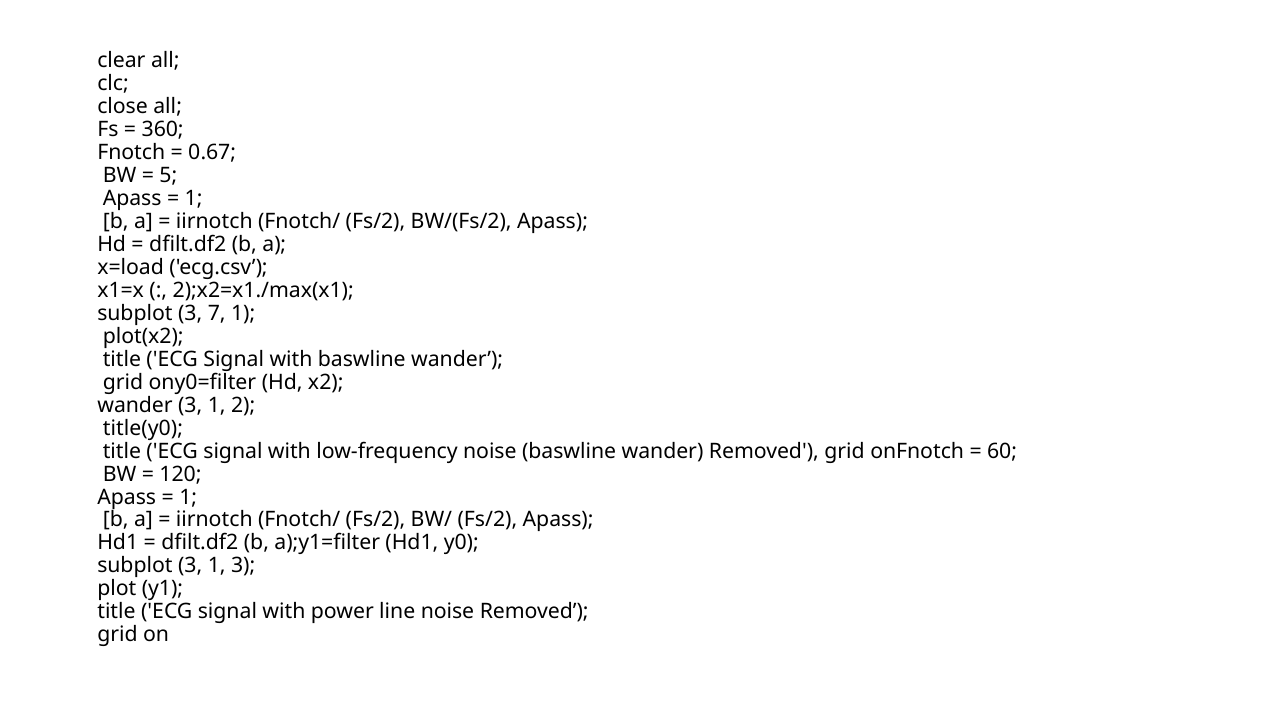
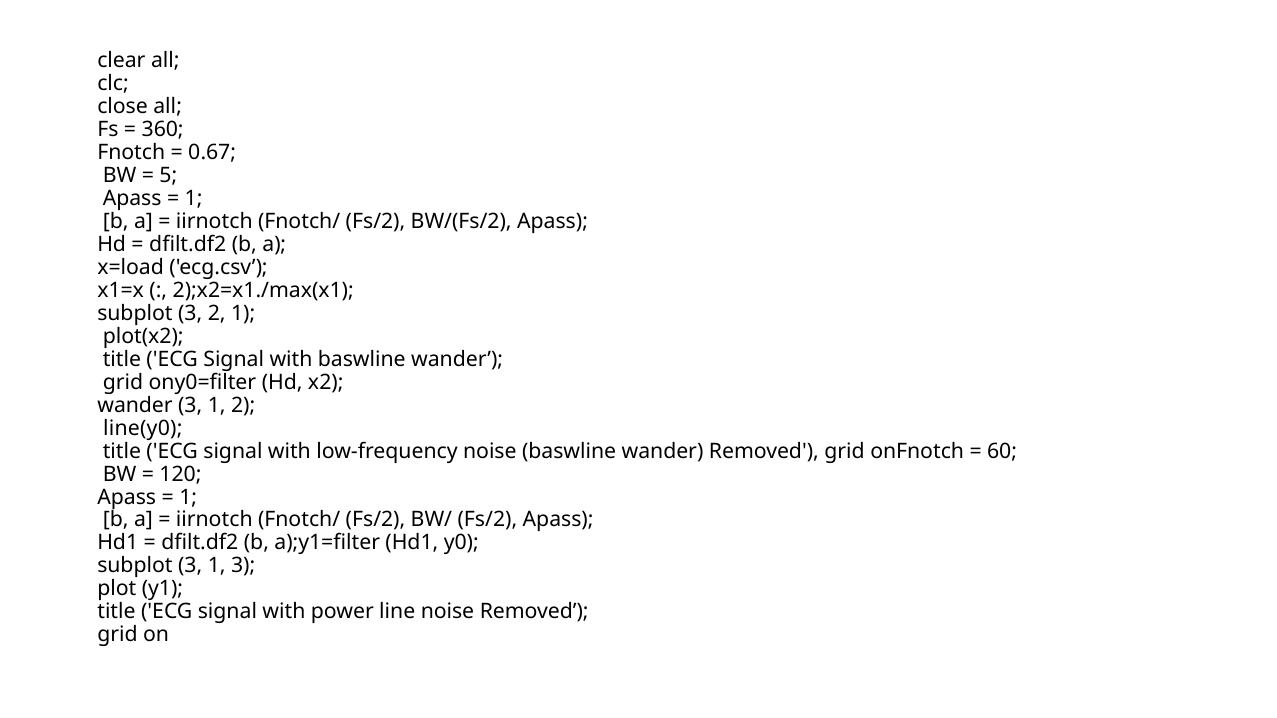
3 7: 7 -> 2
title(y0: title(y0 -> line(y0
